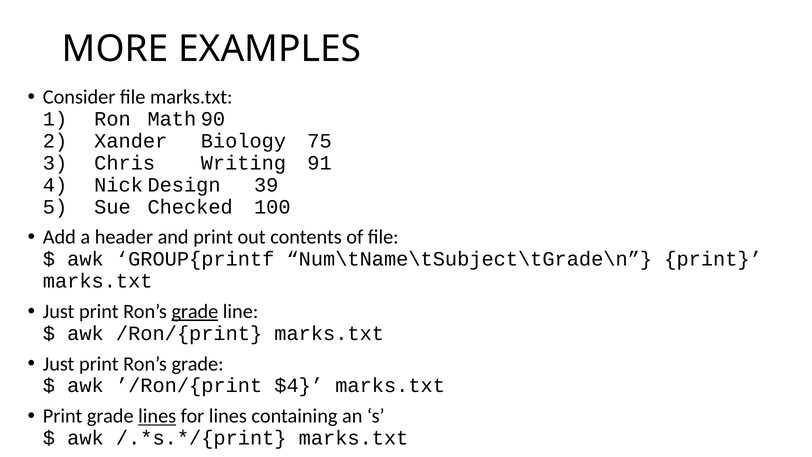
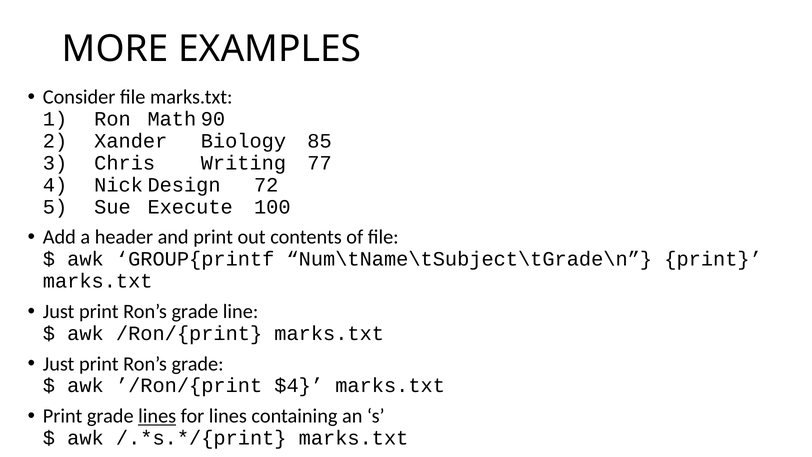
75: 75 -> 85
91: 91 -> 77
39: 39 -> 72
Checked: Checked -> Execute
grade at (195, 311) underline: present -> none
